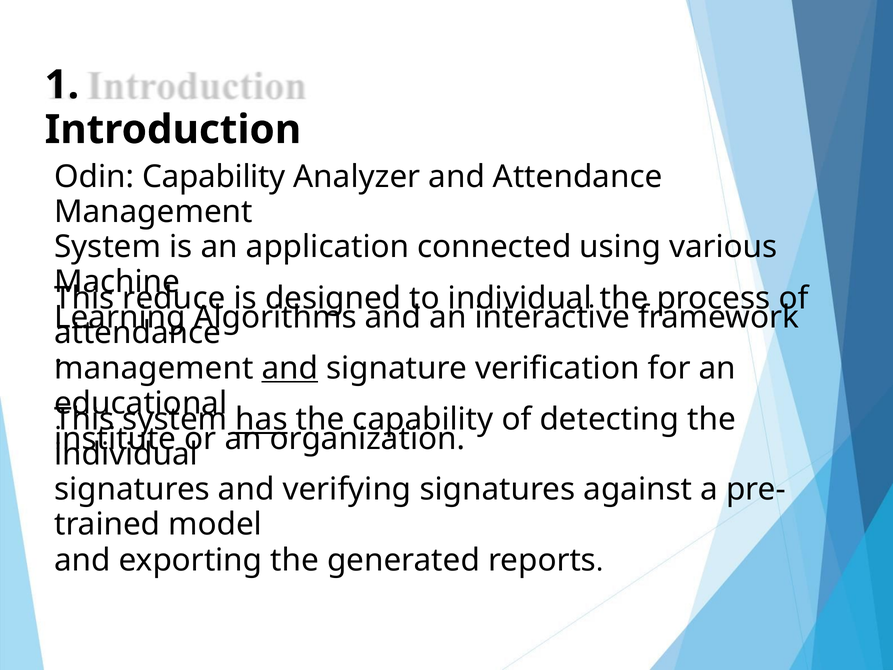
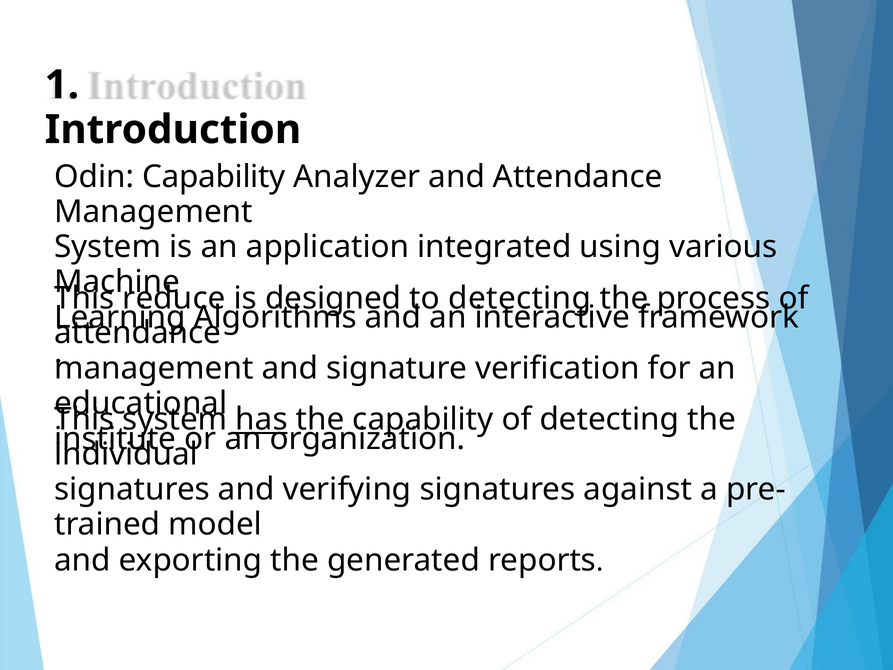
connected: connected -> integrated
to individual: individual -> detecting
and at (290, 368) underline: present -> none
